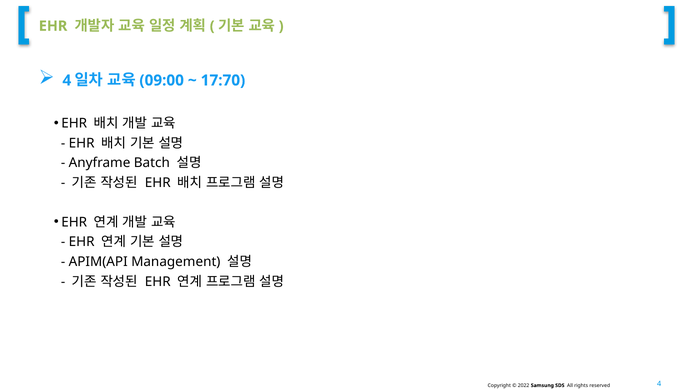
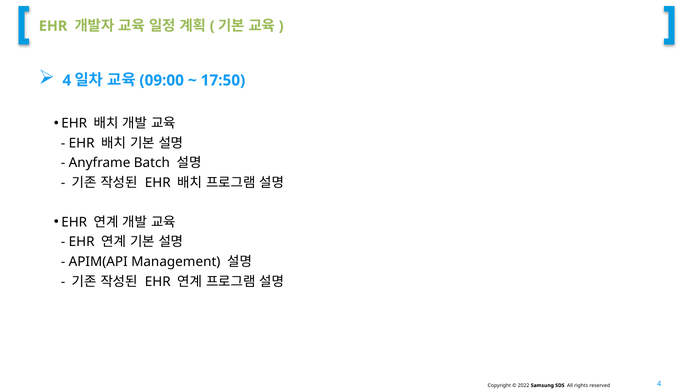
17:70: 17:70 -> 17:50
